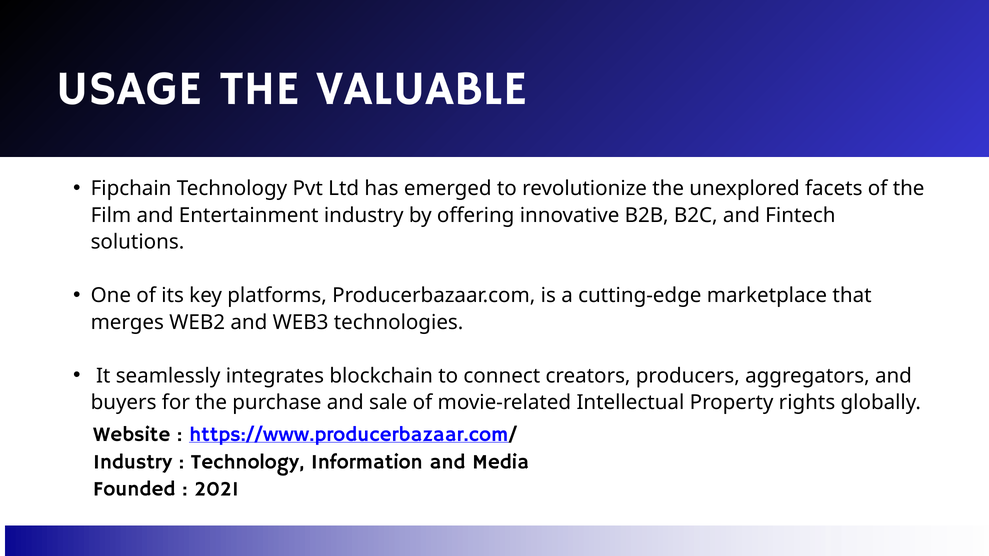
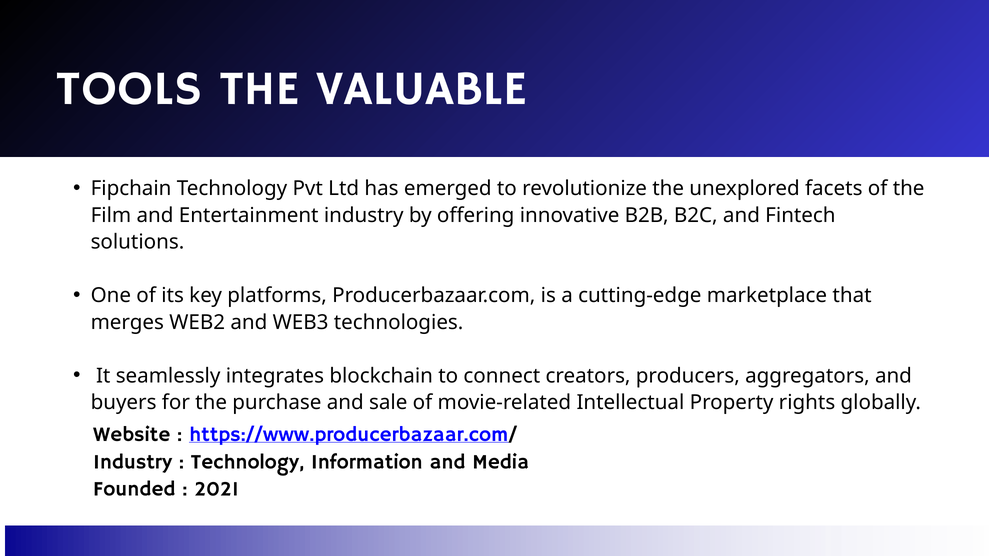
USAGE: USAGE -> TOOLS
